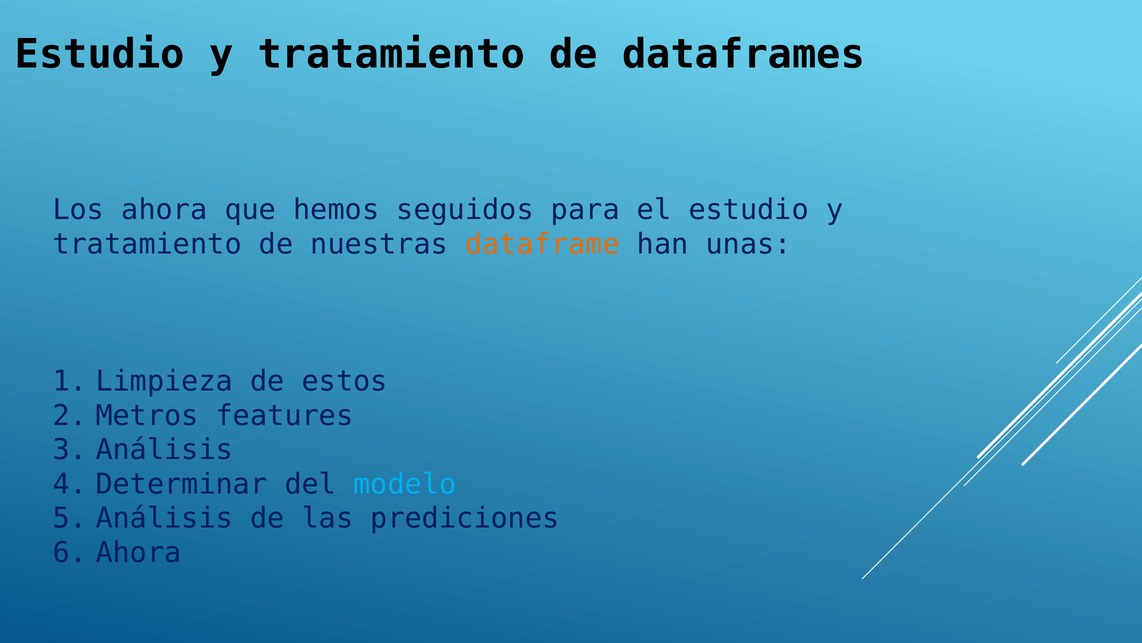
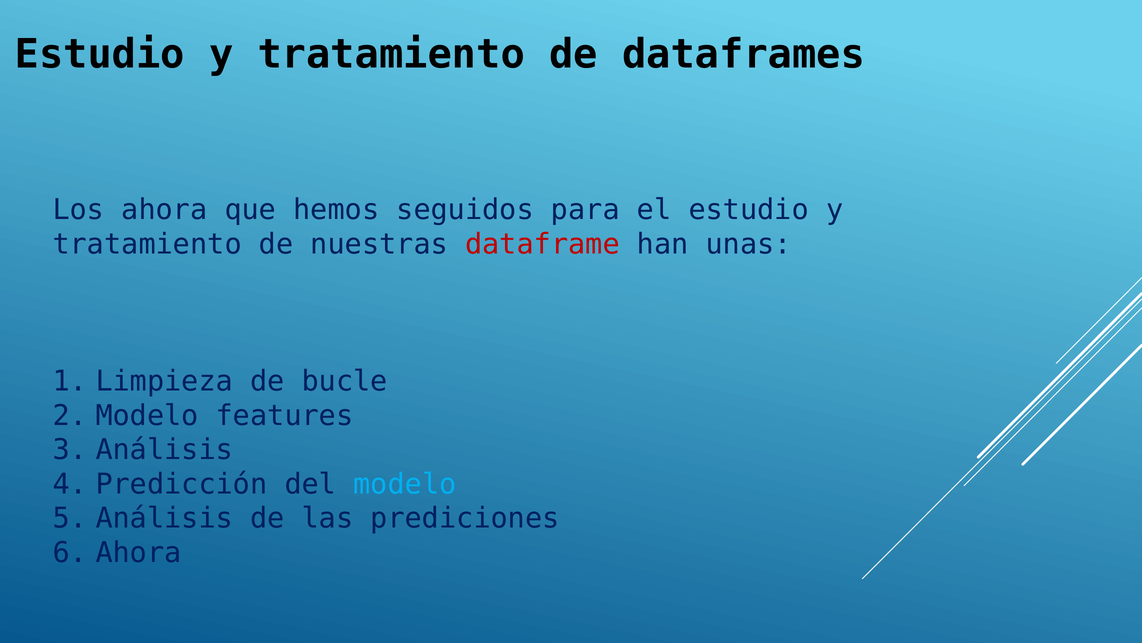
dataframe colour: orange -> red
estos: estos -> bucle
Metros at (147, 415): Metros -> Modelo
Determinar: Determinar -> Predicción
